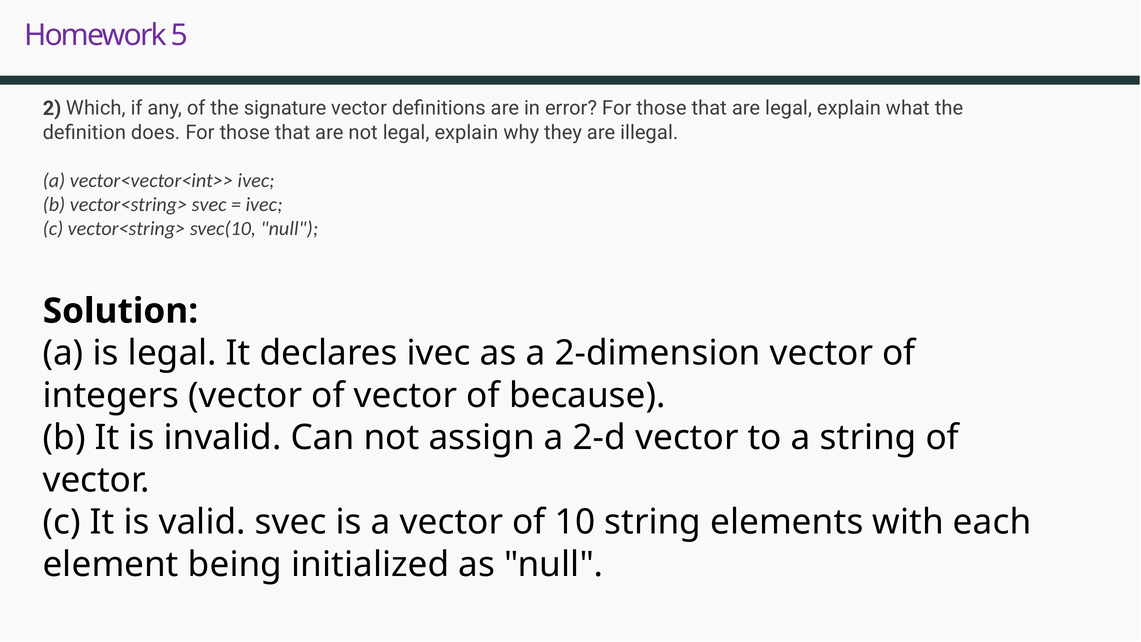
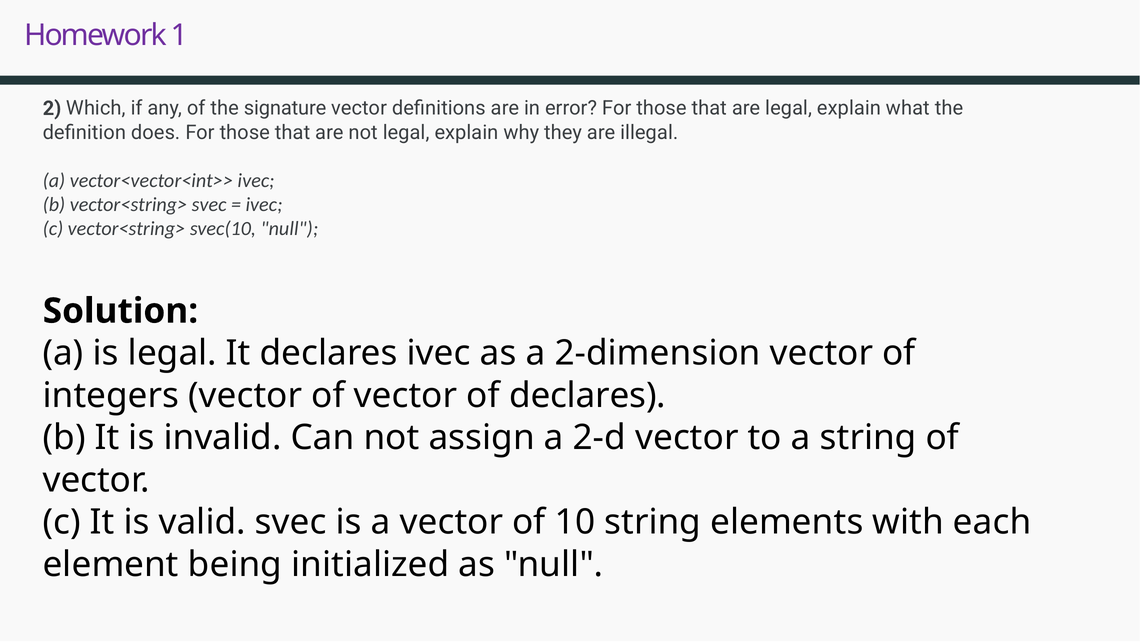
5: 5 -> 1
of because: because -> declares
